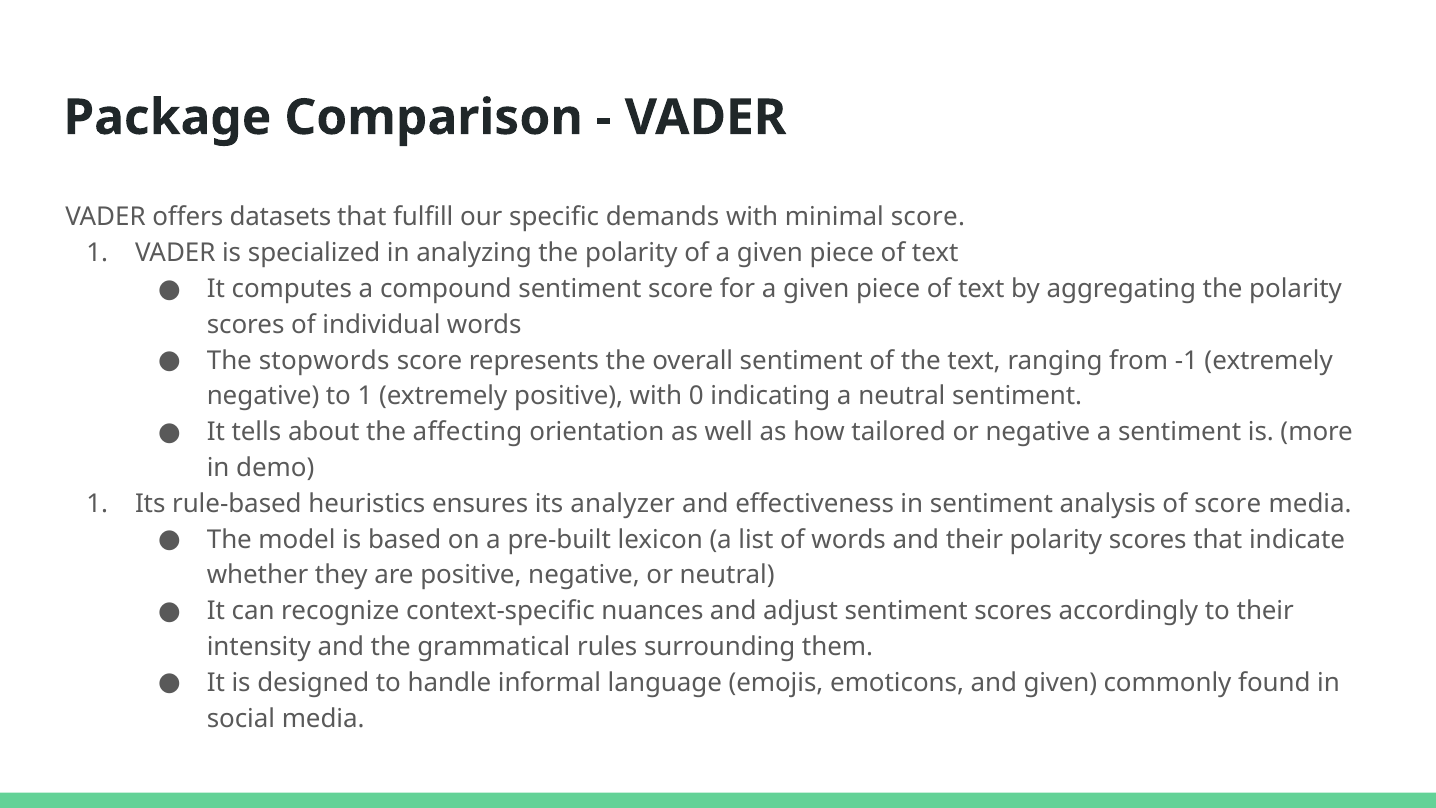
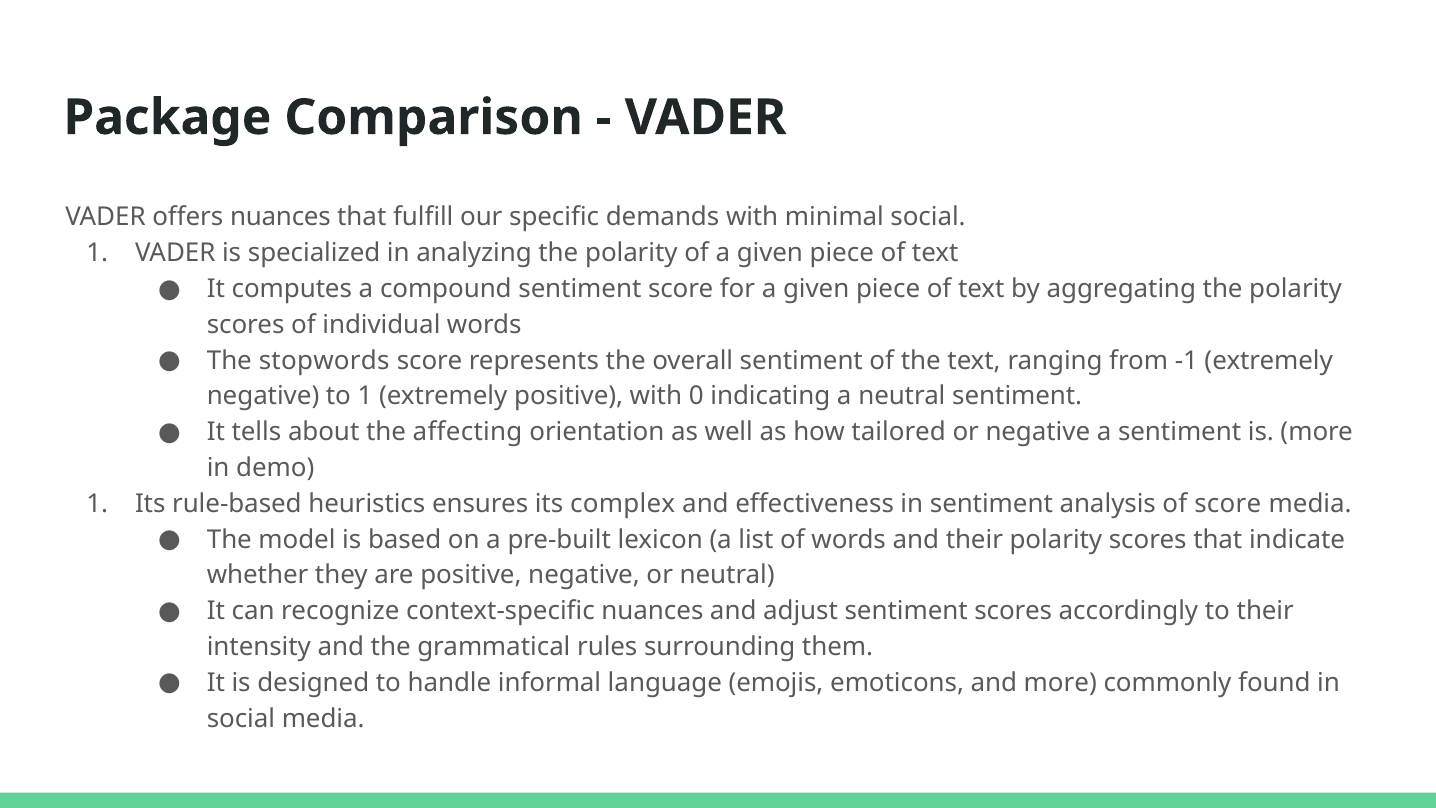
offers datasets: datasets -> nuances
minimal score: score -> social
analyzer: analyzer -> complex
and given: given -> more
